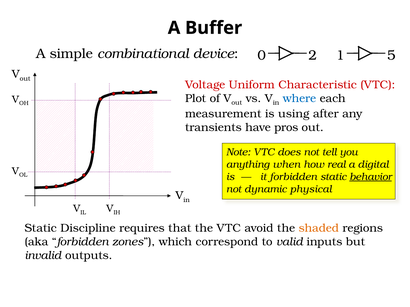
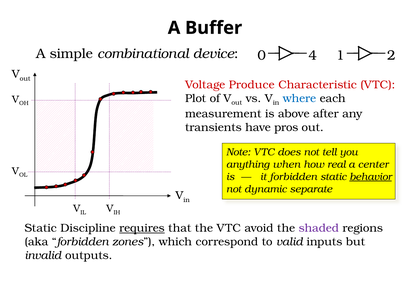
2: 2 -> 4
5: 5 -> 2
Uniform: Uniform -> Produce
using: using -> above
digital: digital -> center
physical: physical -> separate
requires underline: none -> present
shaded colour: orange -> purple
